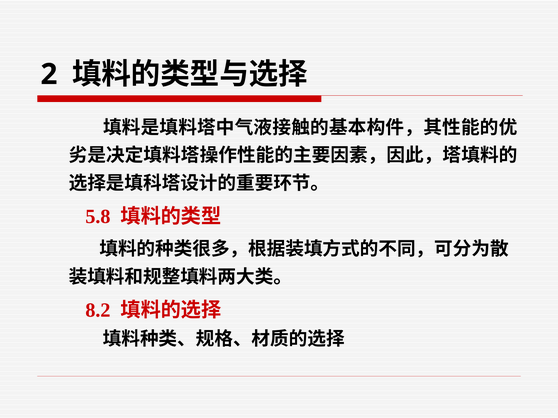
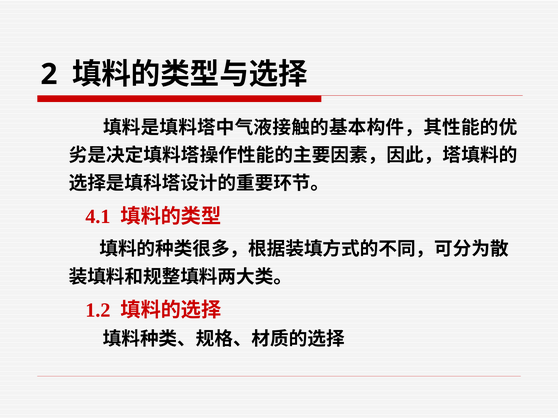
5.8: 5.8 -> 4.1
8.2: 8.2 -> 1.2
